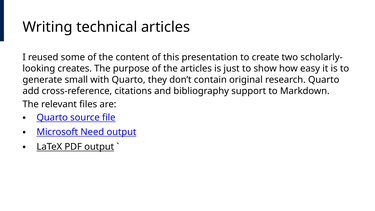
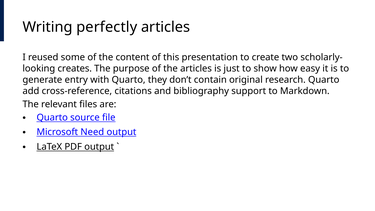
technical: technical -> perfectly
small: small -> entry
